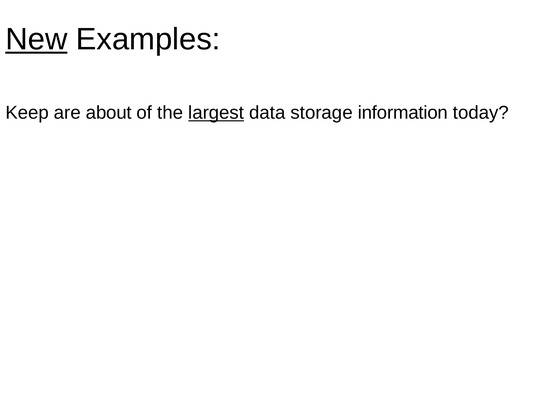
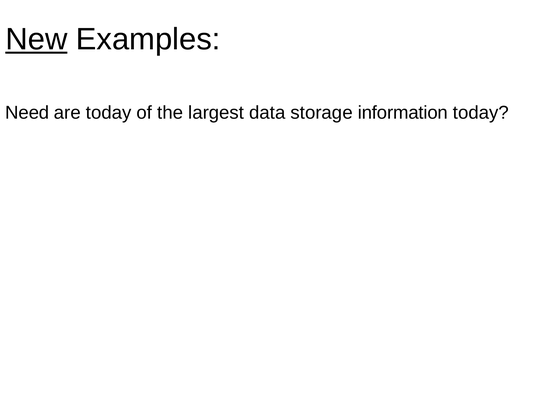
Keep: Keep -> Need
are about: about -> today
largest underline: present -> none
